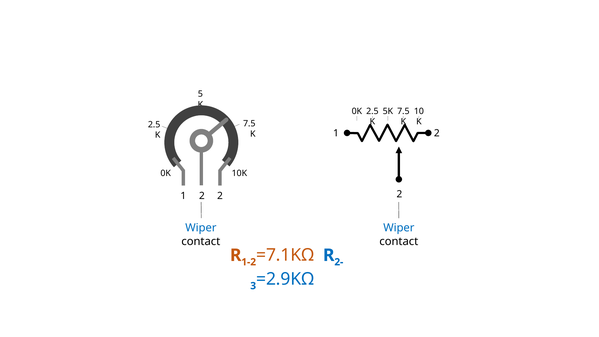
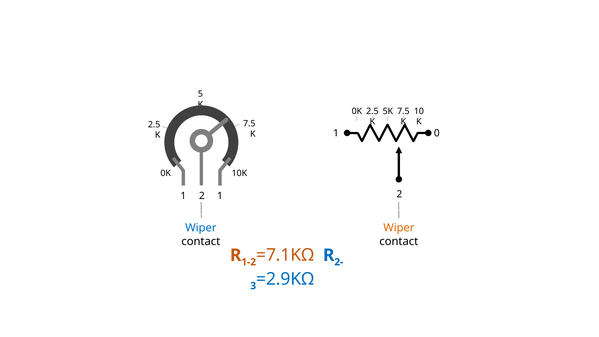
2 at (437, 133): 2 -> 0
2 at (220, 196): 2 -> 1
Wiper at (399, 228) colour: blue -> orange
